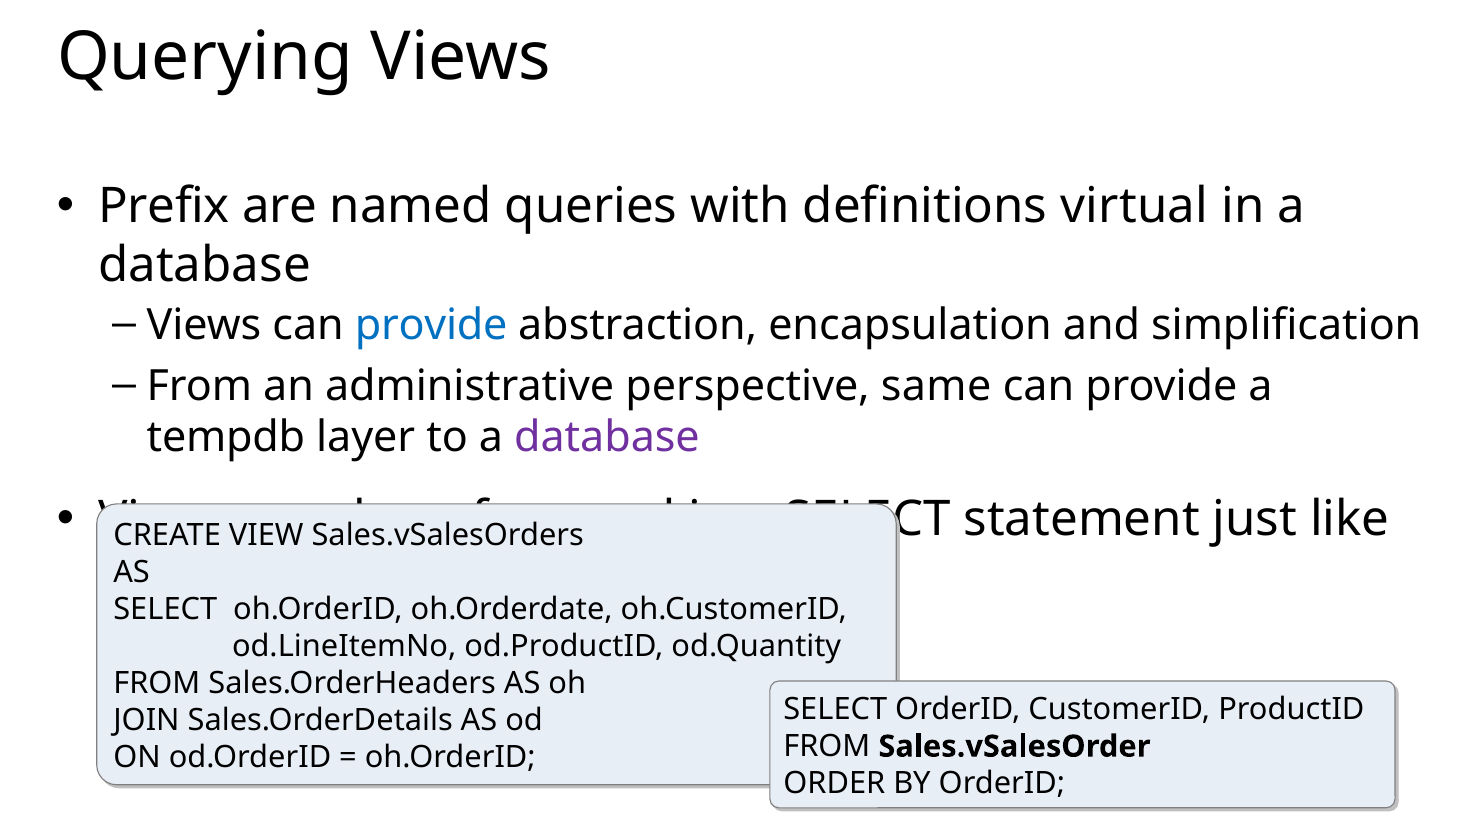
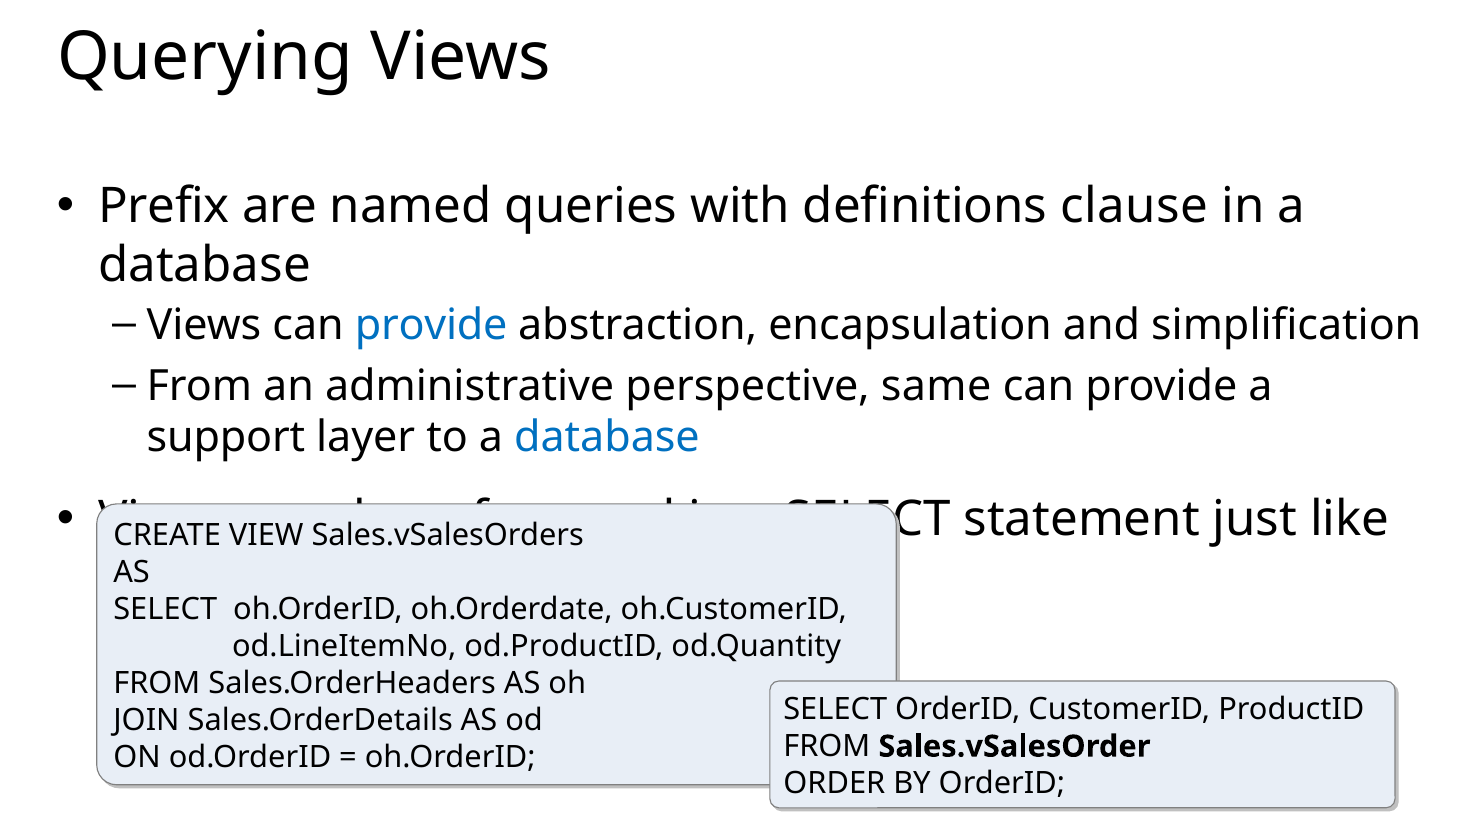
virtual: virtual -> clause
tempdb: tempdb -> support
database at (607, 438) colour: purple -> blue
